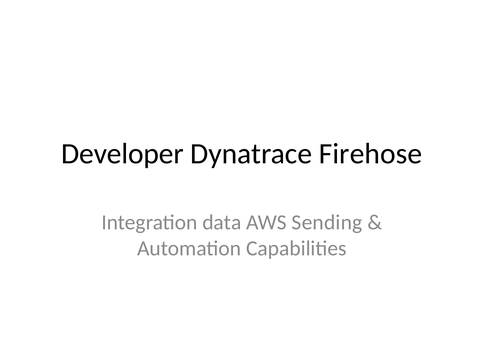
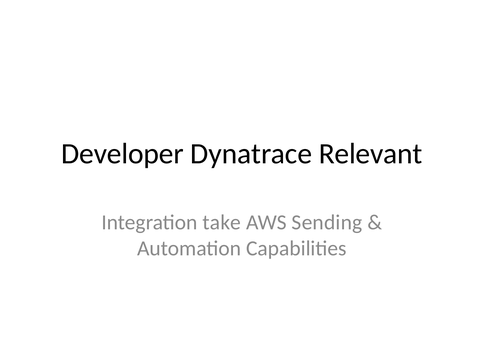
Firehose: Firehose -> Relevant
data: data -> take
